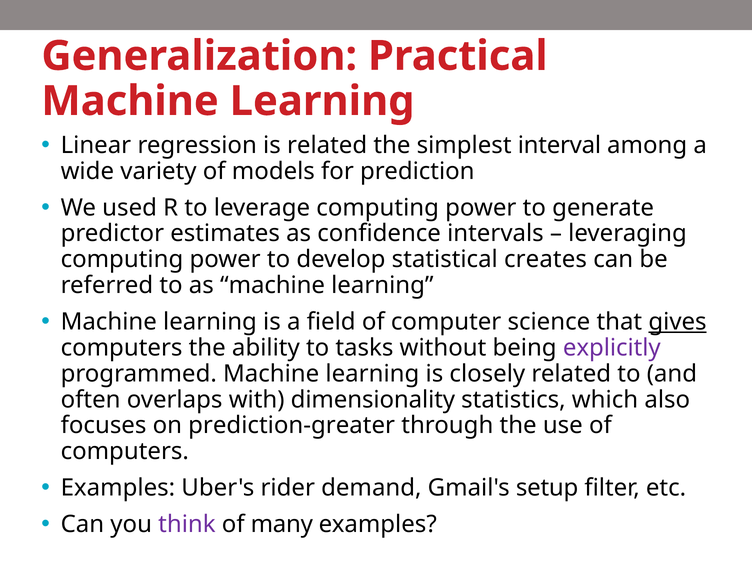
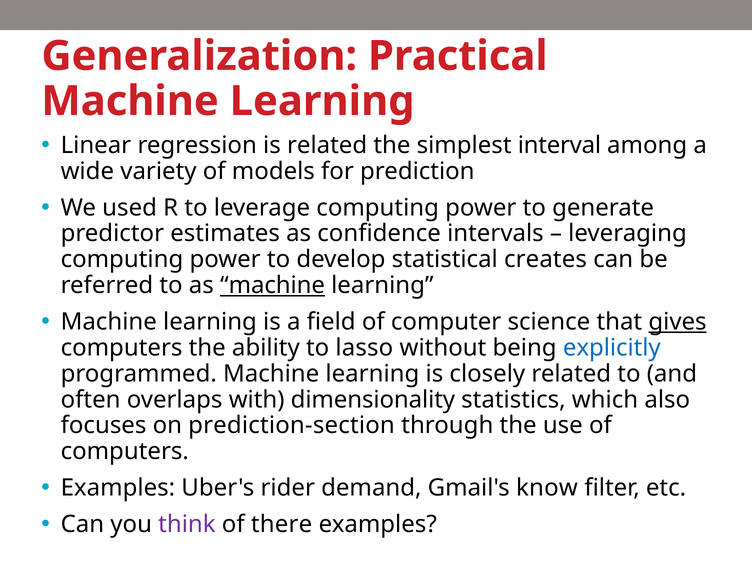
machine at (273, 285) underline: none -> present
tasks: tasks -> lasso
explicitly colour: purple -> blue
prediction-greater: prediction-greater -> prediction-section
setup: setup -> know
many: many -> there
